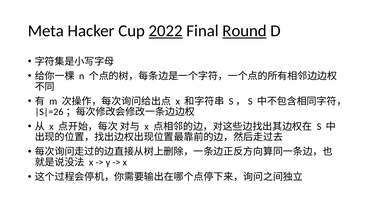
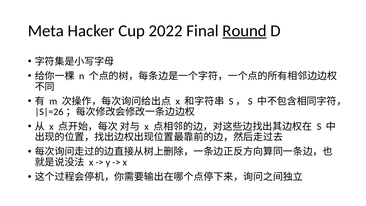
2022 underline: present -> none
